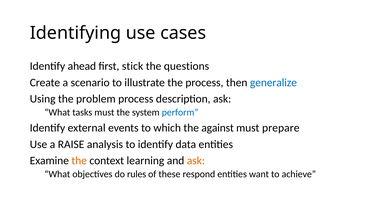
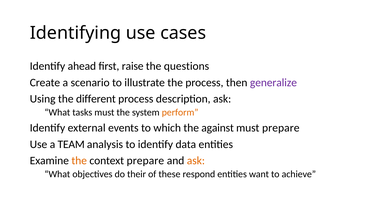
stick: stick -> raise
generalize colour: blue -> purple
problem: problem -> different
perform colour: blue -> orange
RAISE: RAISE -> TEAM
context learning: learning -> prepare
rules: rules -> their
